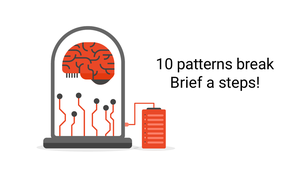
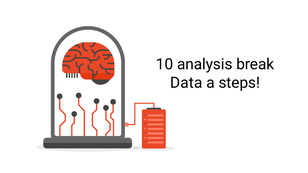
patterns: patterns -> analysis
Brief: Brief -> Data
